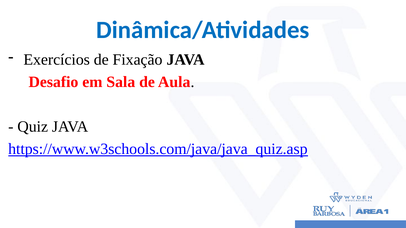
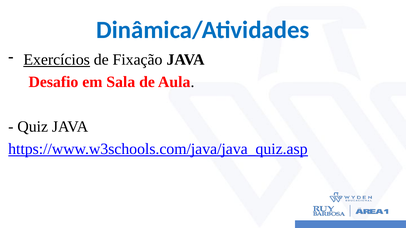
Exercícios underline: none -> present
